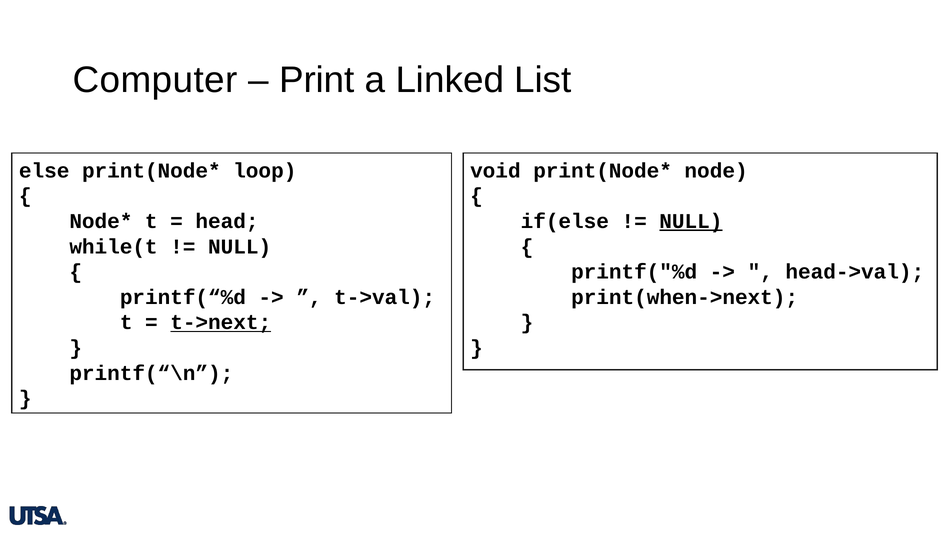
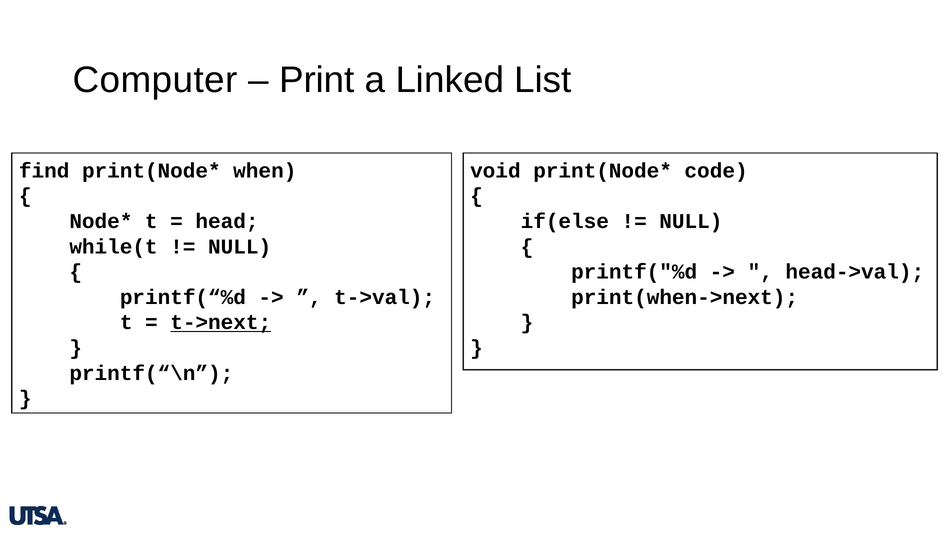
else: else -> find
loop: loop -> when
node: node -> code
NULL at (691, 221) underline: present -> none
